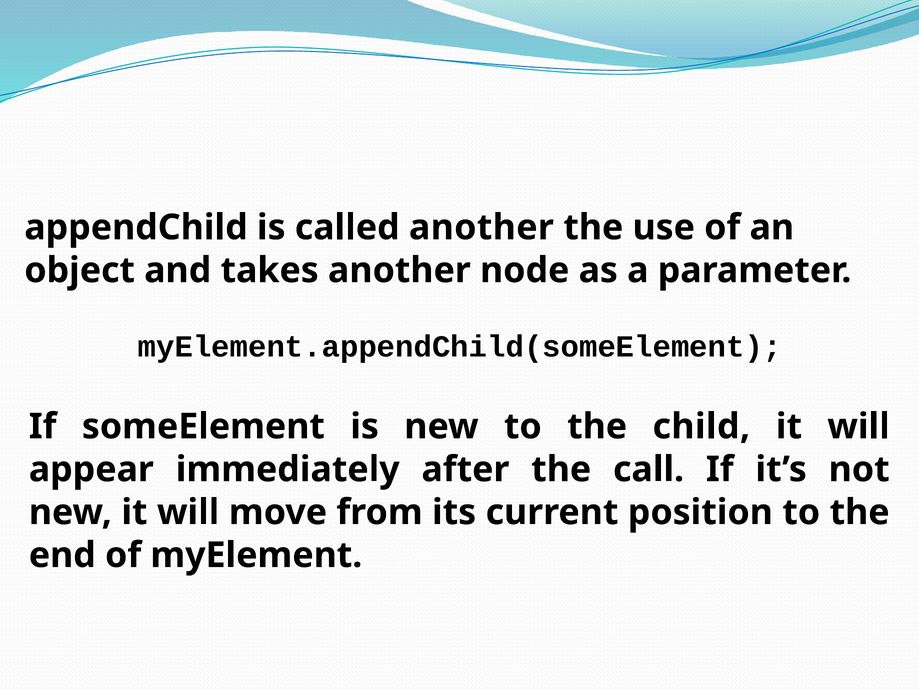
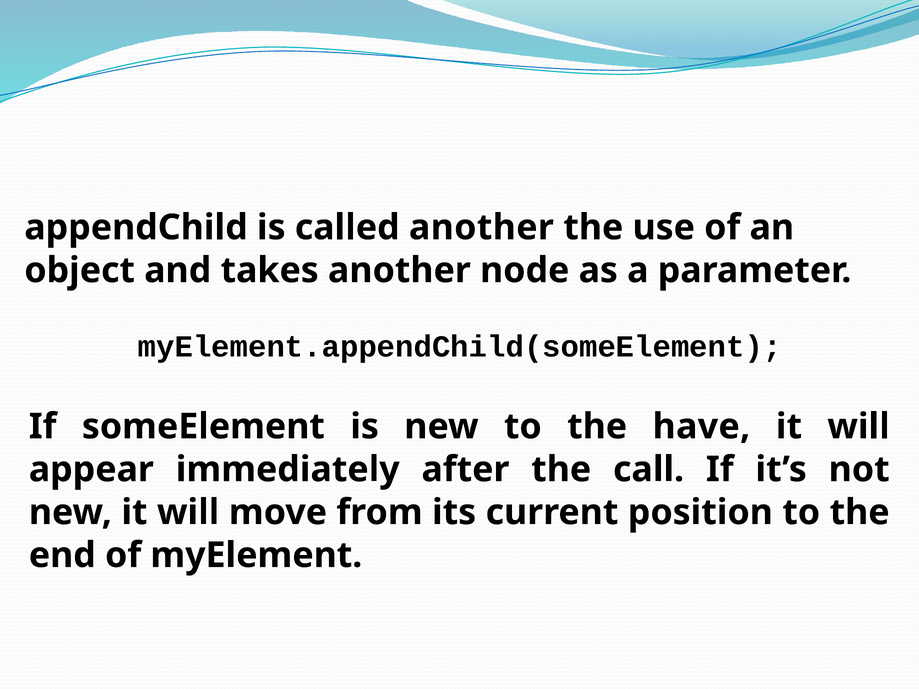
child: child -> have
